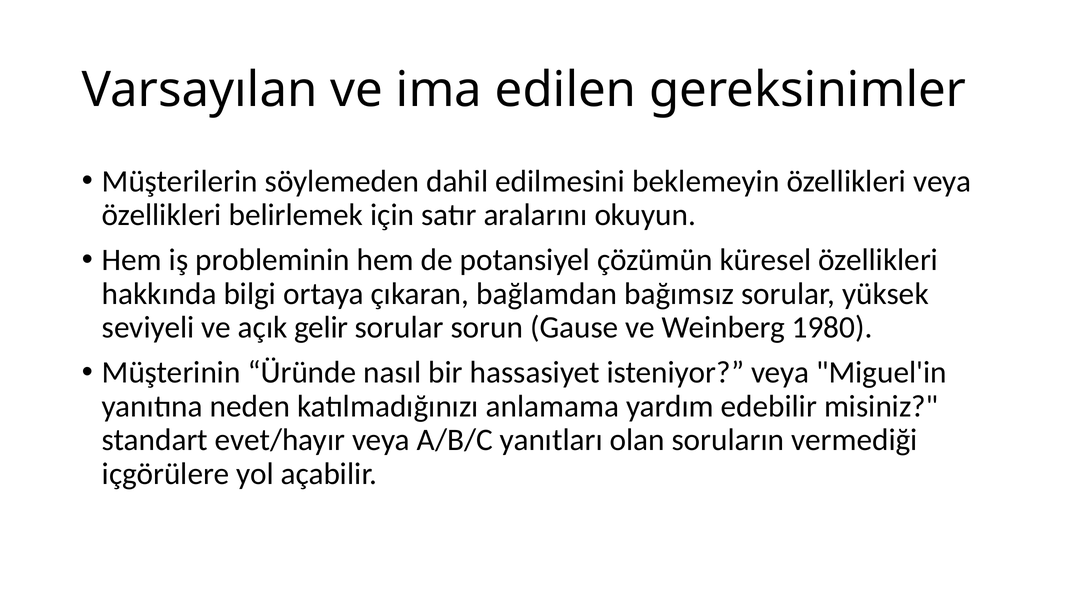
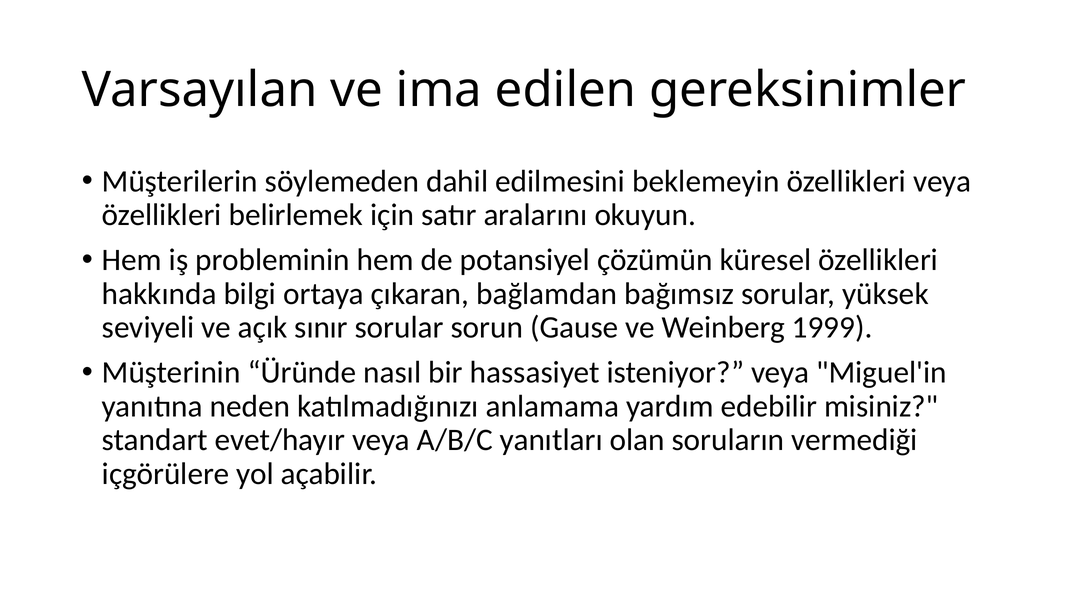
gelir: gelir -> sınır
1980: 1980 -> 1999
